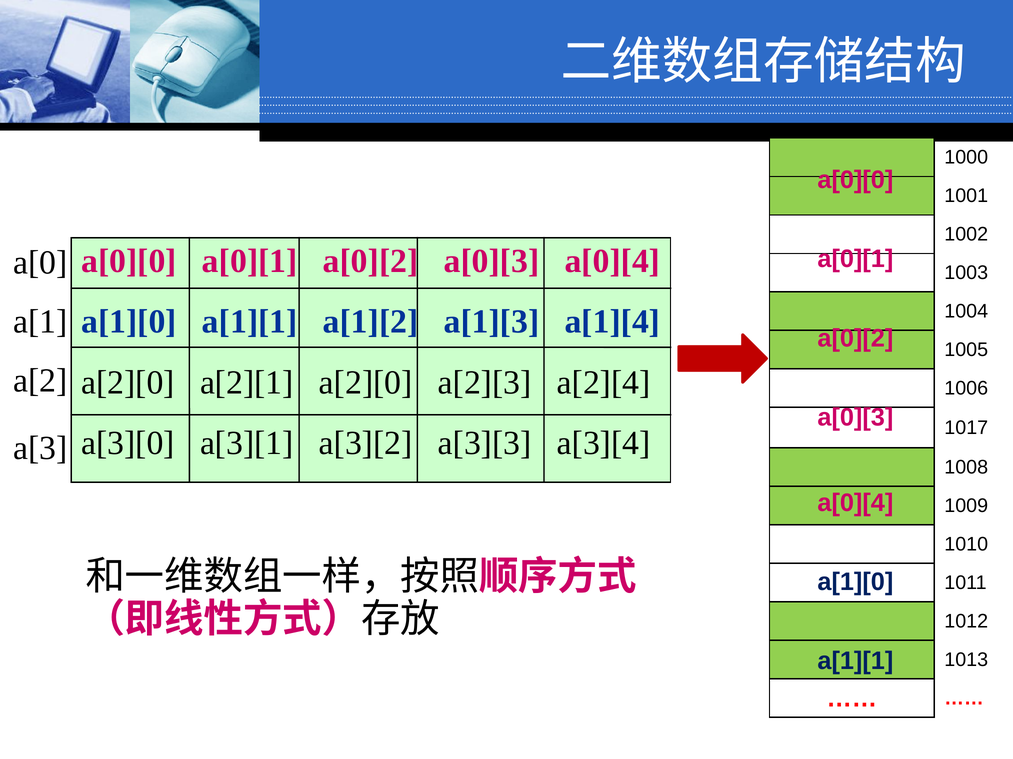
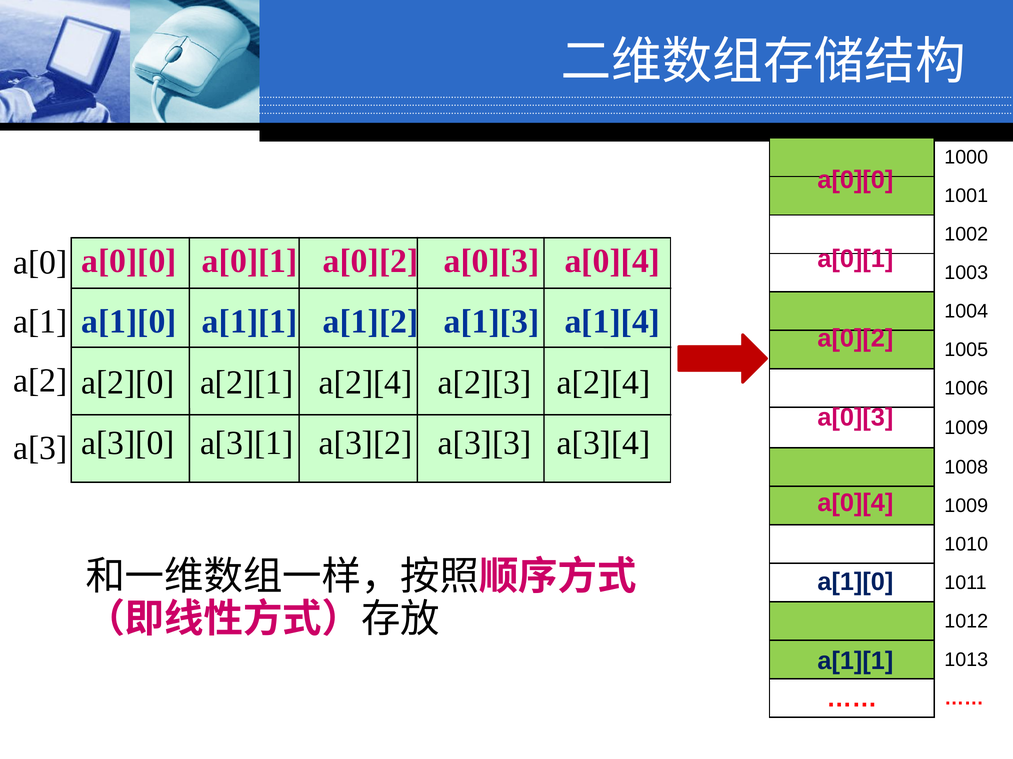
a[2][1 a[2][0: a[2][0 -> a[2][4
1017 at (966, 428): 1017 -> 1009
